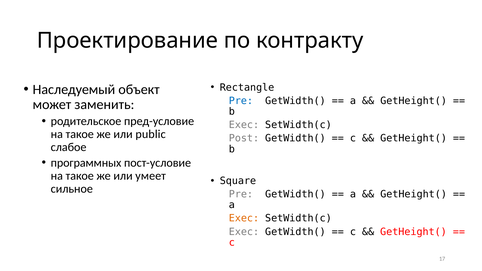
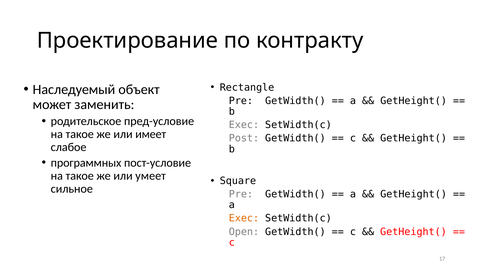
Pre at (241, 101) colour: blue -> black
public: public -> имеет
Exec at (244, 232): Exec -> Open
